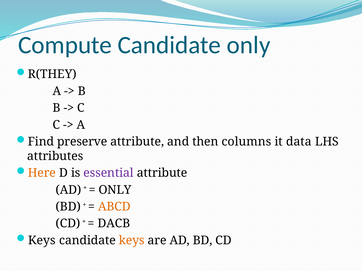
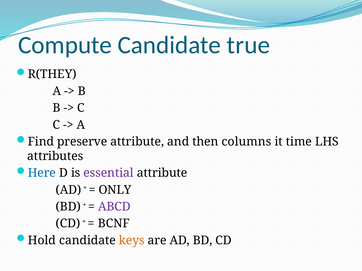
Candidate only: only -> true
data: data -> time
Here colour: orange -> blue
ABCD colour: orange -> purple
DACB: DACB -> BCNF
Keys at (42, 241): Keys -> Hold
